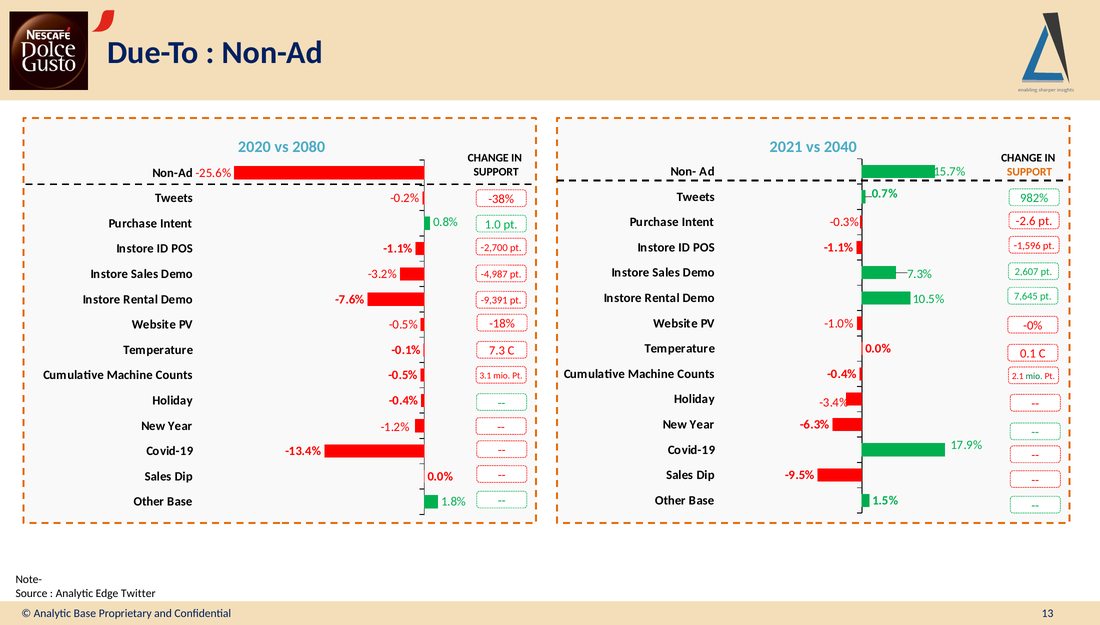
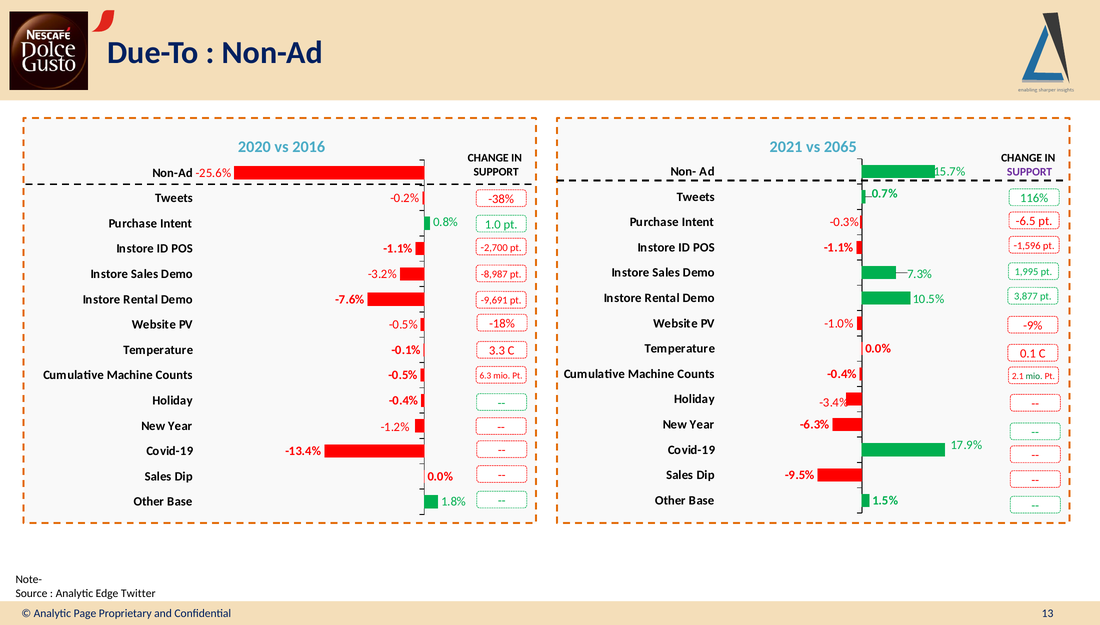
2080: 2080 -> 2016
2040: 2040 -> 2065
SUPPORT at (1030, 172) colour: orange -> purple
982%: 982% -> 116%
-2.6: -2.6 -> -6.5
2,607: 2,607 -> 1,995
-4,987: -4,987 -> -8,987
7,645: 7,645 -> 3,877
-9,391: -9,391 -> -9,691
-0%: -0% -> -9%
7.3: 7.3 -> 3.3
3.1: 3.1 -> 6.3
Analytic Base: Base -> Page
